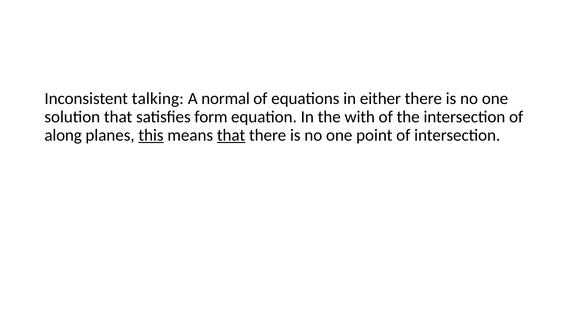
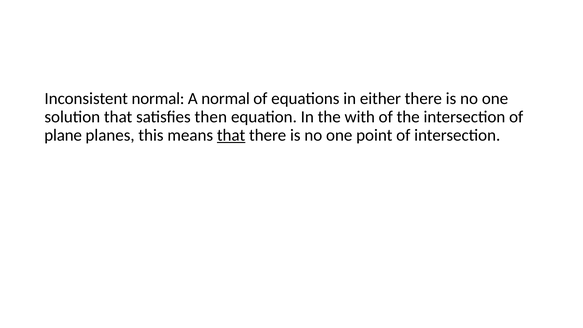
Inconsistent talking: talking -> normal
form: form -> then
along: along -> plane
this underline: present -> none
